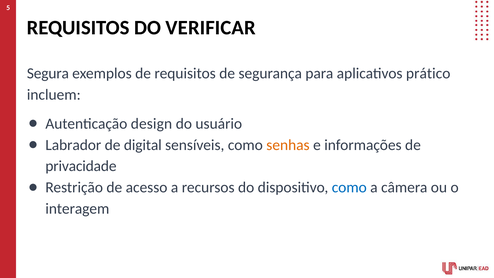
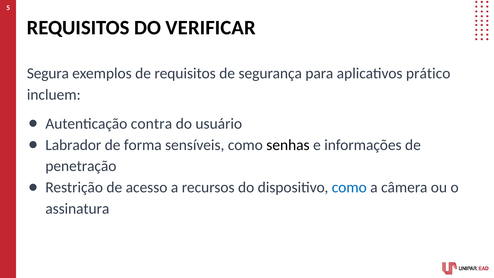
design: design -> contra
digital: digital -> forma
senhas colour: orange -> black
privacidade: privacidade -> penetração
interagem: interagem -> assinatura
